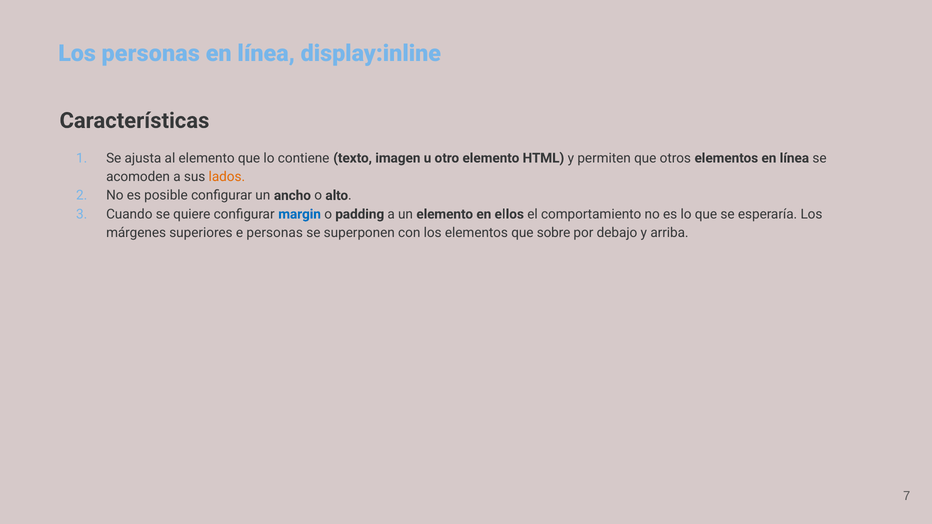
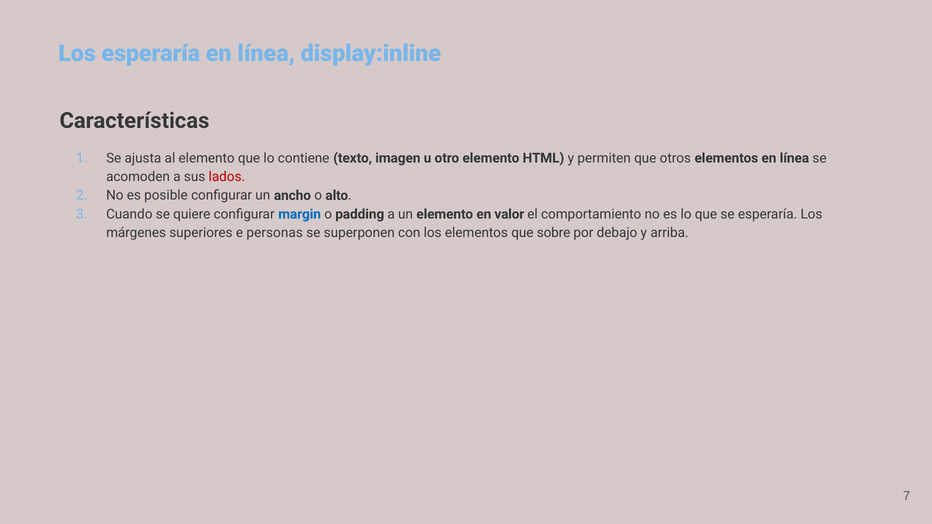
Los personas: personas -> esperaría
lados colour: orange -> red
ellos: ellos -> valor
